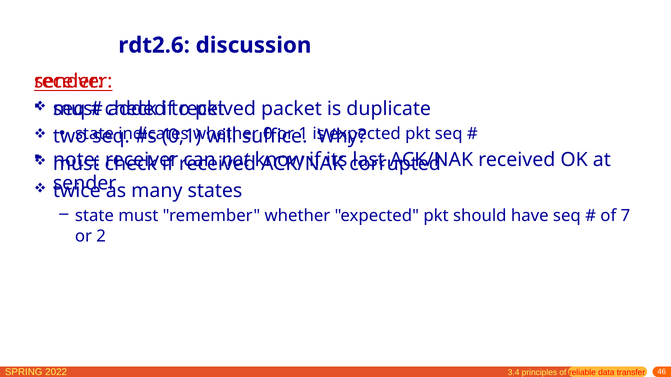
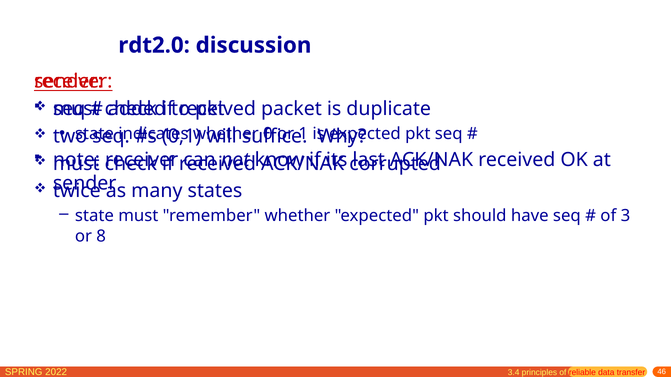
rdt2.6: rdt2.6 -> rdt2.0
7: 7 -> 3
2: 2 -> 8
